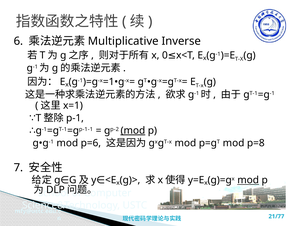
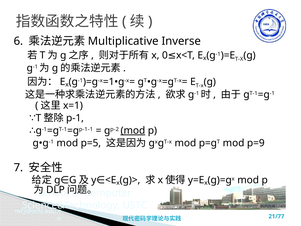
p=6: p=6 -> p=5
p=8: p=8 -> p=9
mod at (248, 180) underline: present -> none
